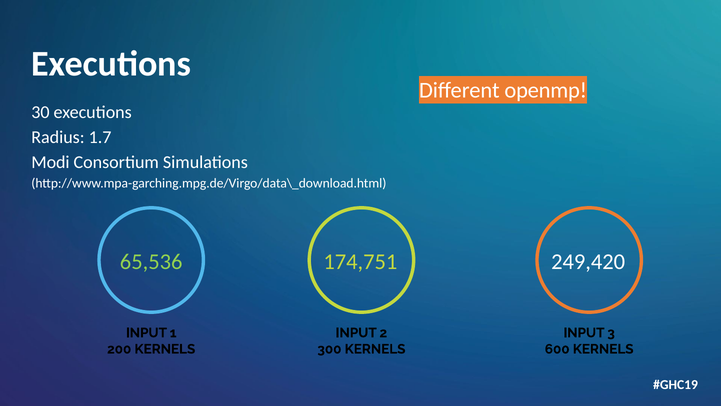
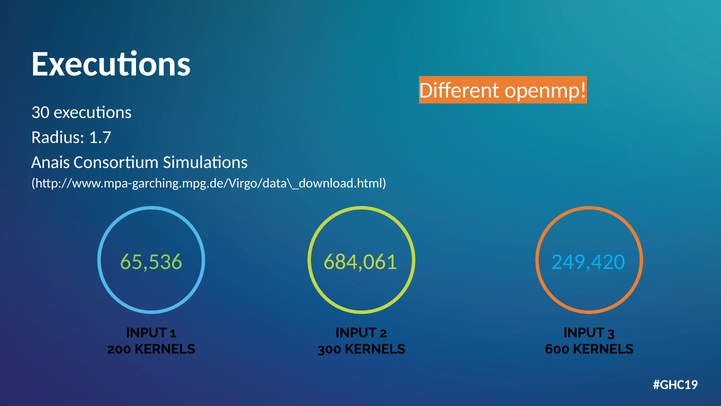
Modi: Modi -> Anais
174,751: 174,751 -> 684,061
249,420 colour: white -> light blue
